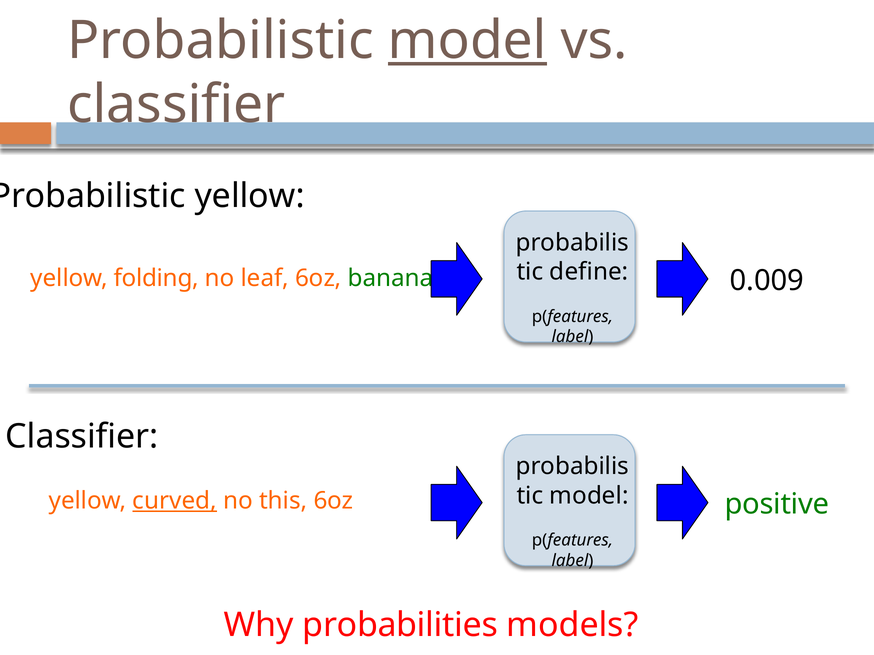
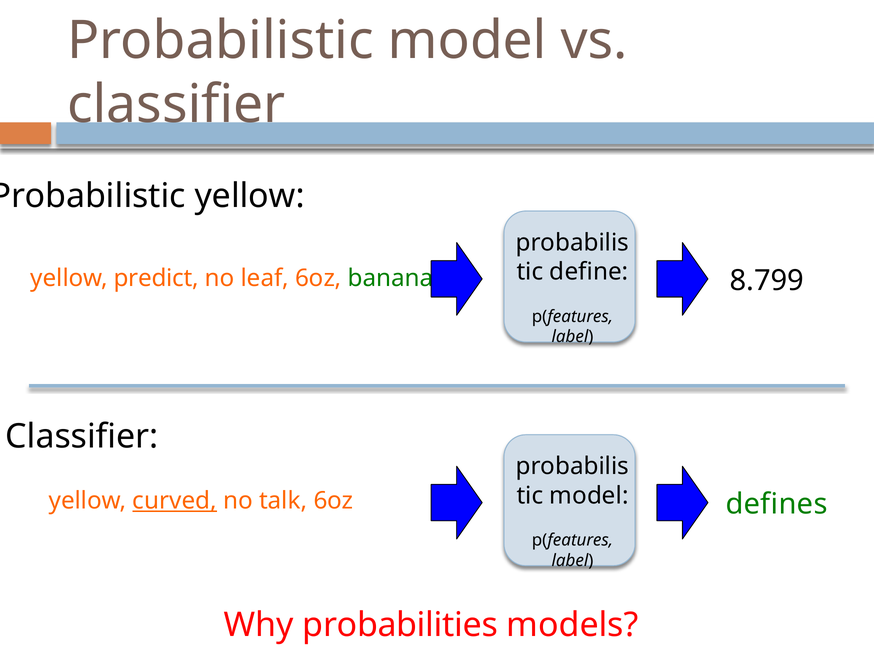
model at (467, 41) underline: present -> none
folding: folding -> predict
0.009: 0.009 -> 8.799
this: this -> talk
positive: positive -> defines
